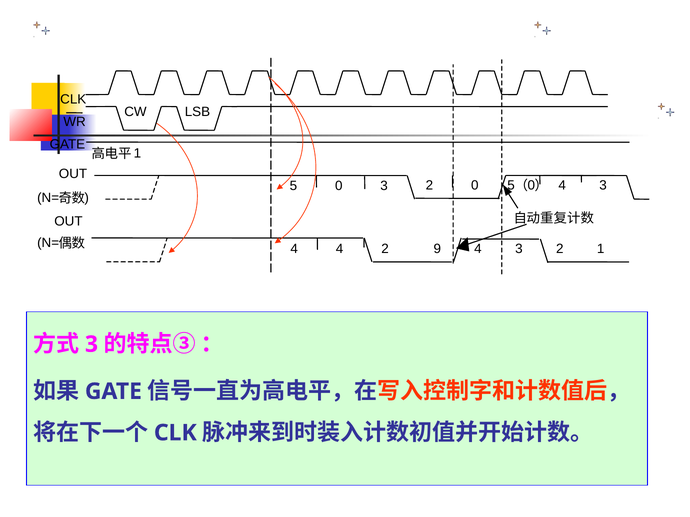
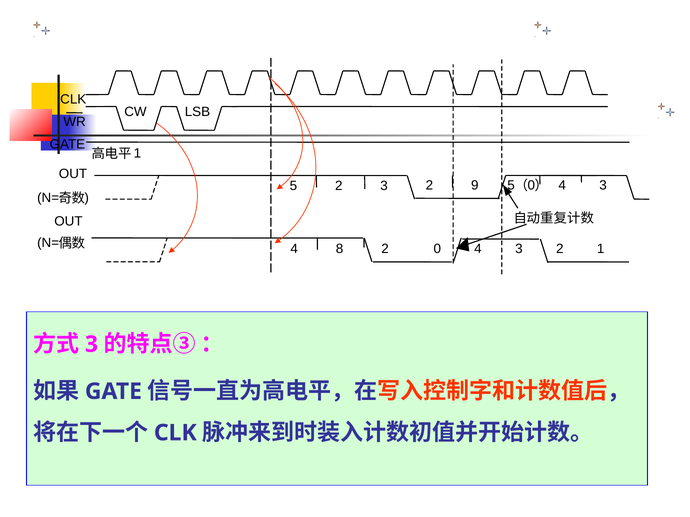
2 0: 0 -> 9
5 0: 0 -> 2
4 4: 4 -> 8
9: 9 -> 0
